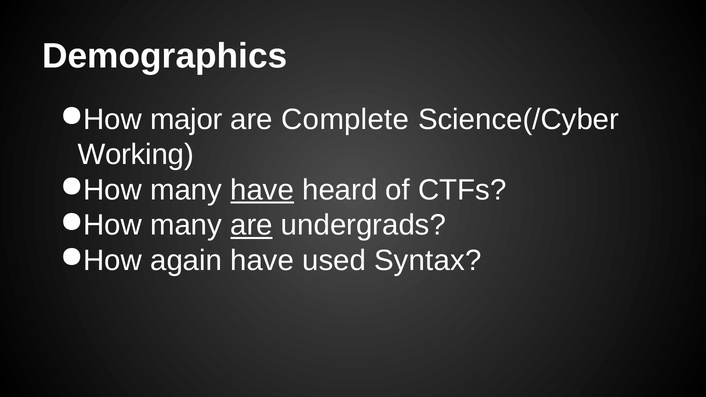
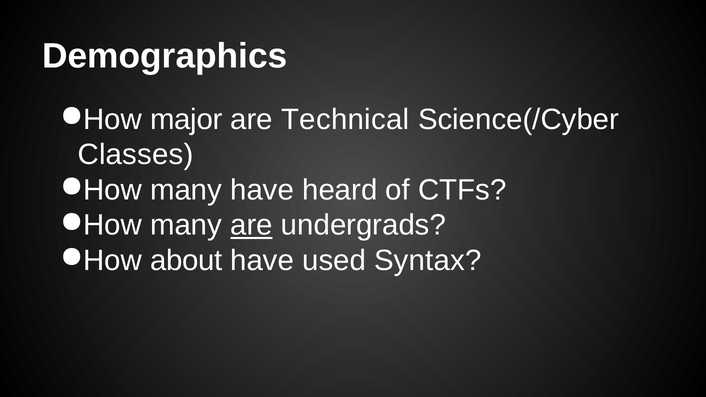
Complete: Complete -> Technical
Working: Working -> Classes
have at (262, 190) underline: present -> none
again: again -> about
